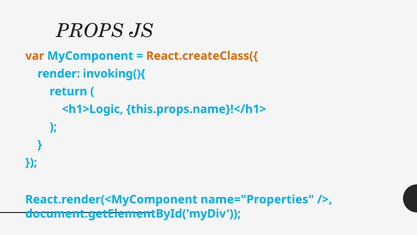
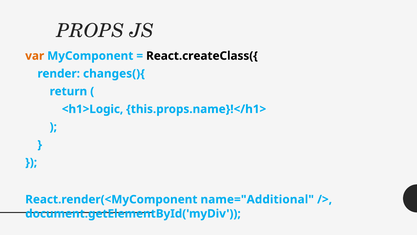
React.createClass({ colour: orange -> black
invoking(){: invoking(){ -> changes(){
name="Properties: name="Properties -> name="Additional
